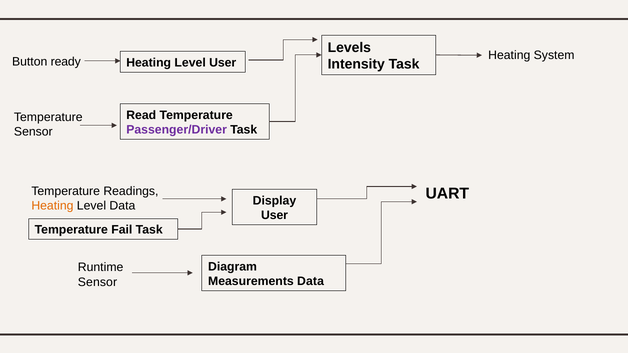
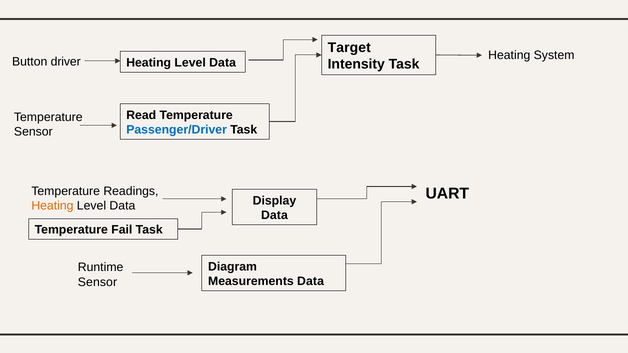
Levels: Levels -> Target
ready: ready -> driver
User at (223, 63): User -> Data
Passenger/Driver colour: purple -> blue
User at (275, 215): User -> Data
